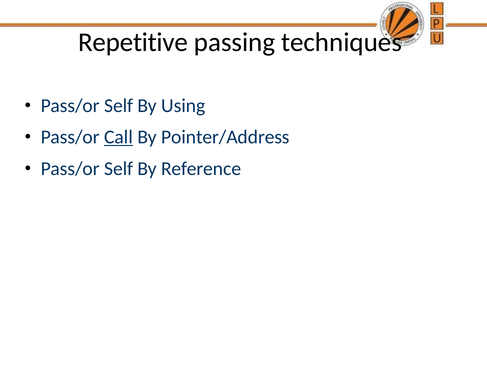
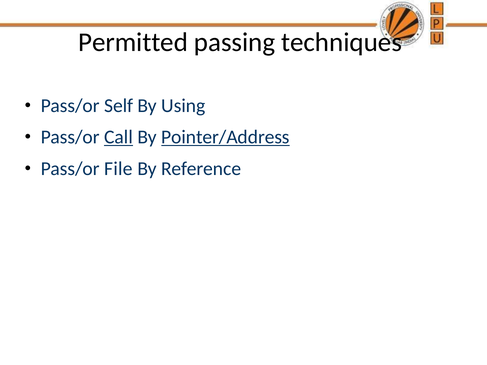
Repetitive: Repetitive -> Permitted
Pointer/Address underline: none -> present
Self at (119, 169): Self -> File
